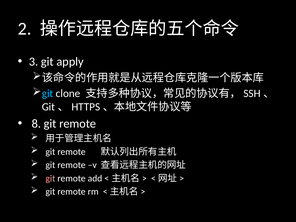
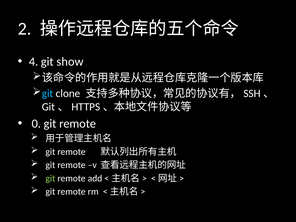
3: 3 -> 4
apply: apply -> show
8: 8 -> 0
git at (50, 178) colour: pink -> light green
